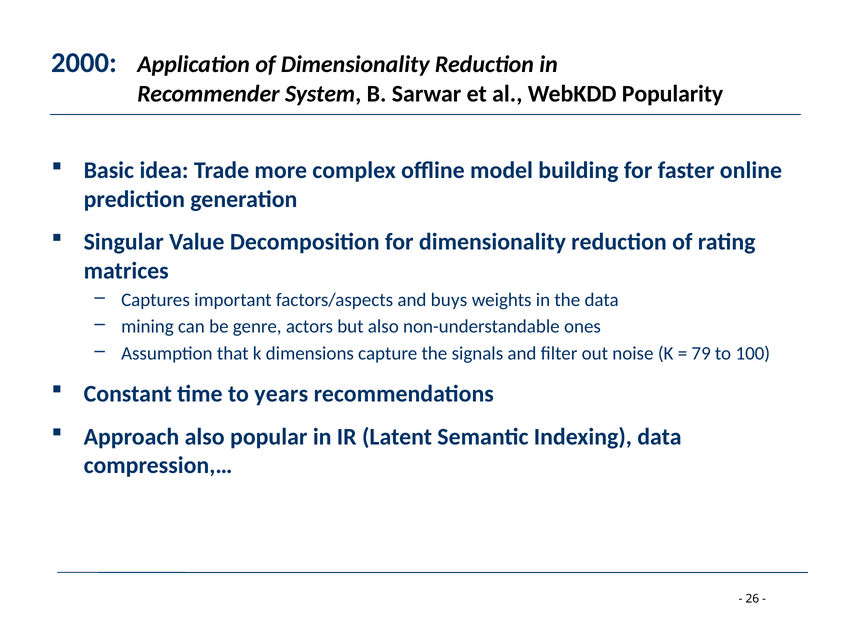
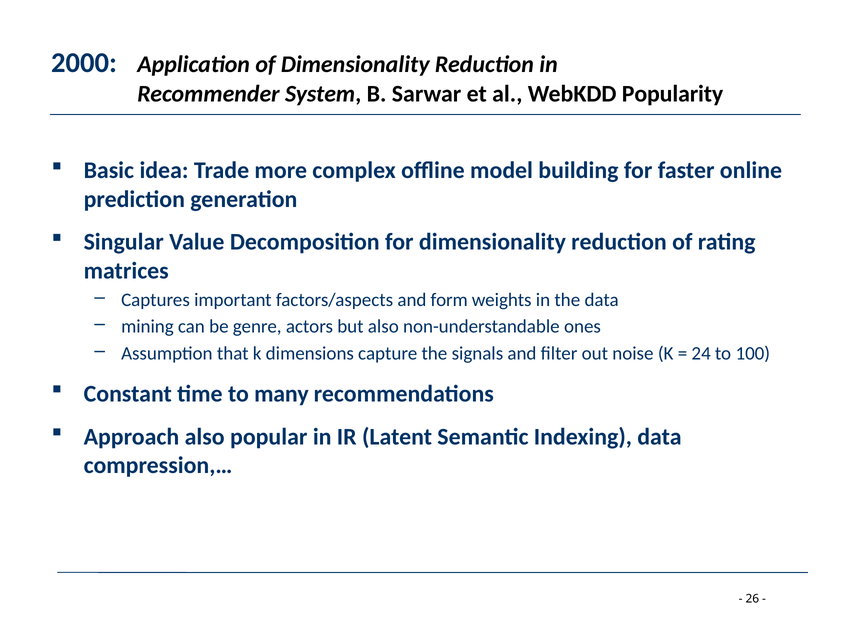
buys: buys -> form
79: 79 -> 24
years: years -> many
